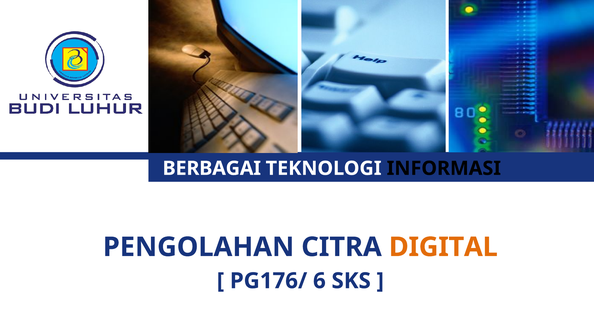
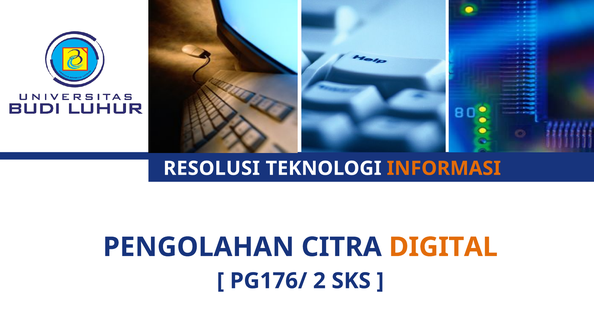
BERBAGAI: BERBAGAI -> RESOLUSI
INFORMASI colour: black -> orange
6: 6 -> 2
